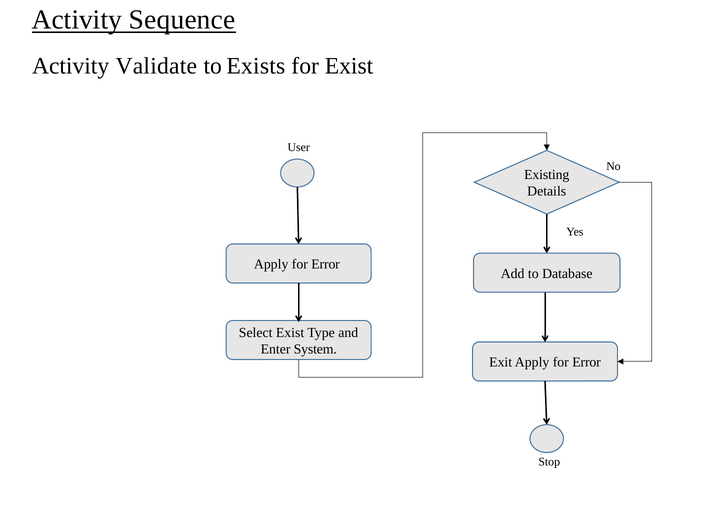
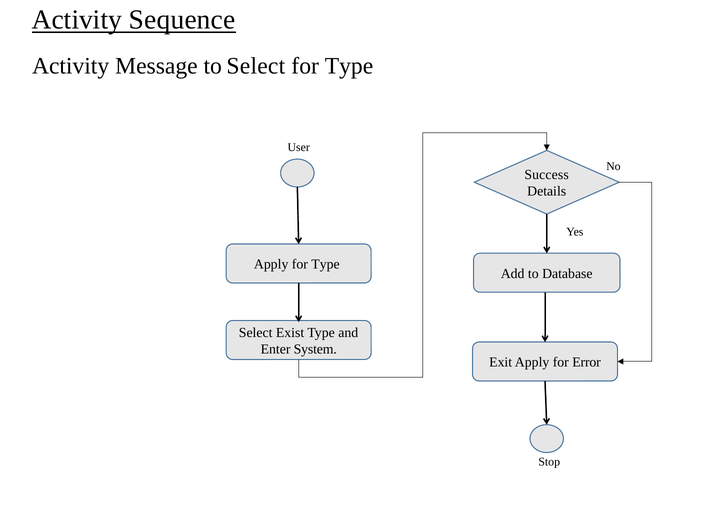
Validate: Validate -> Message
to Exists: Exists -> Select
Exist at (349, 66): Exist -> Type
Existing: Existing -> Success
Error at (326, 264): Error -> Type
